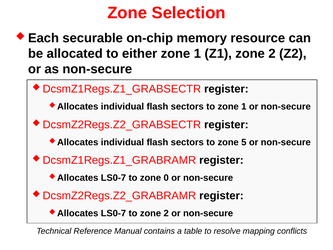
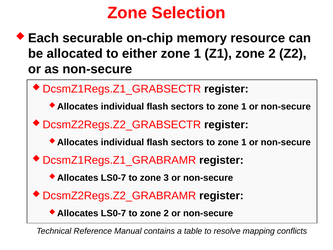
5 at (244, 142): 5 -> 1
0: 0 -> 3
